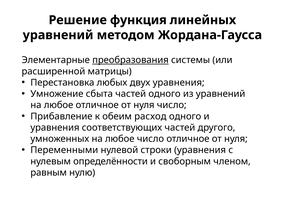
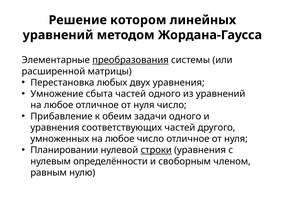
функция: функция -> котором
расход: расход -> задачи
Переменными: Переменными -> Планировании
строки underline: none -> present
